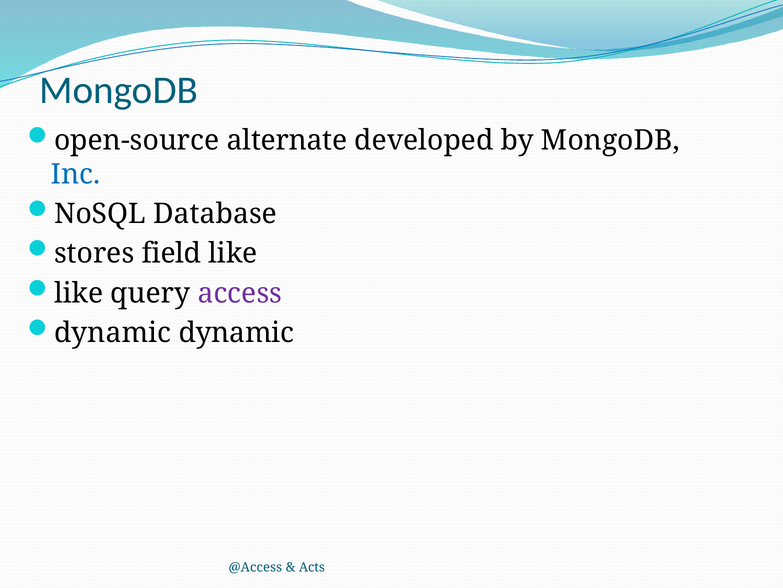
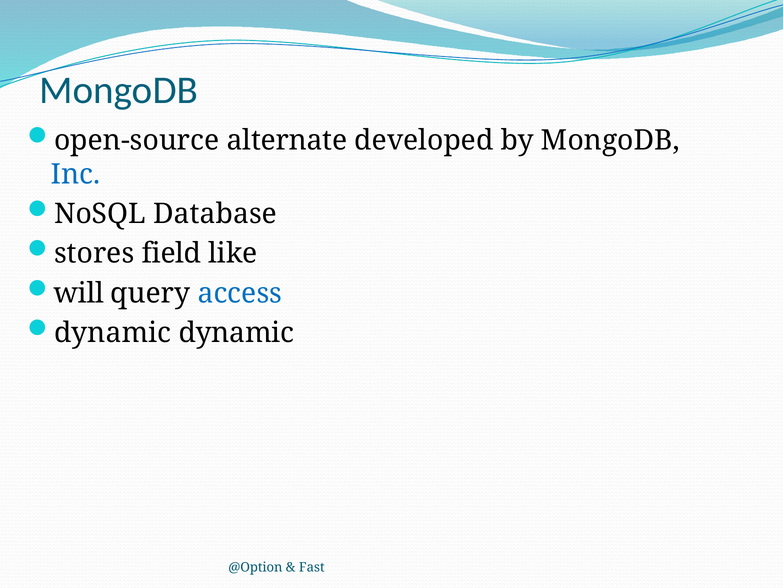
like at (79, 293): like -> will
access colour: purple -> blue
@Access: @Access -> @Option
Acts: Acts -> Fast
